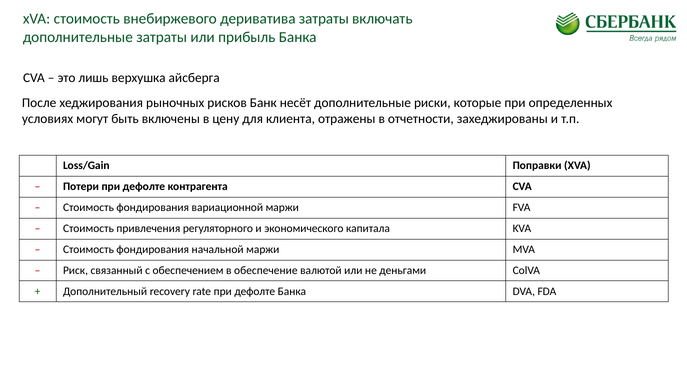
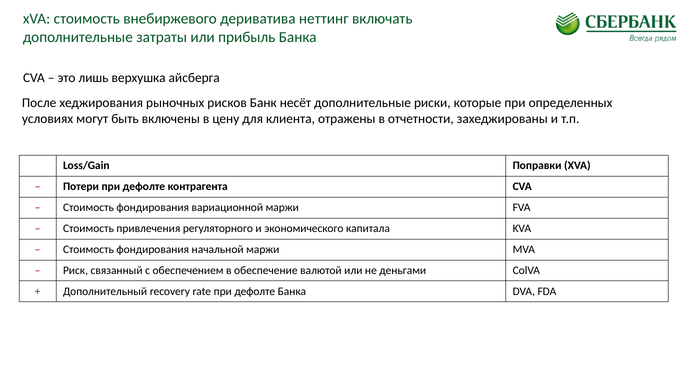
дериватива затраты: затраты -> неттинг
